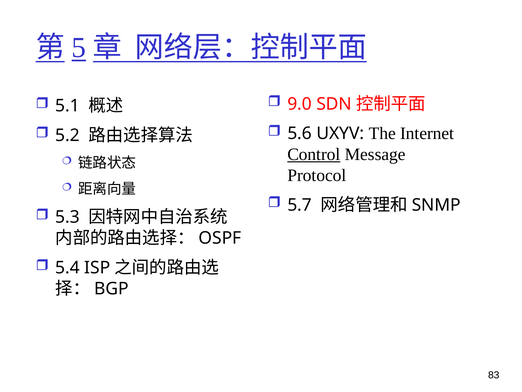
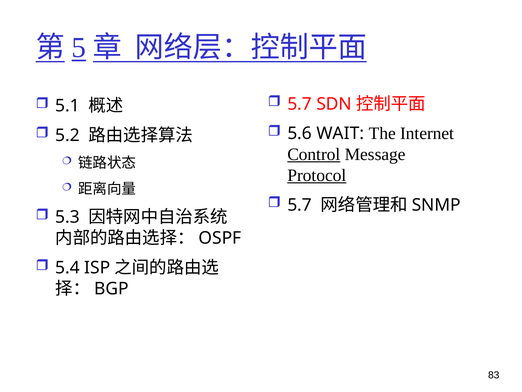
9.0 at (300, 104): 9.0 -> 5.7
UXYV: UXYV -> WAIT
Protocol underline: none -> present
